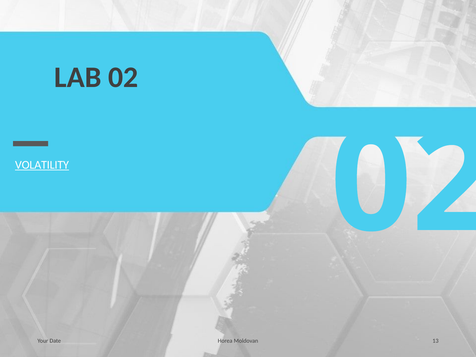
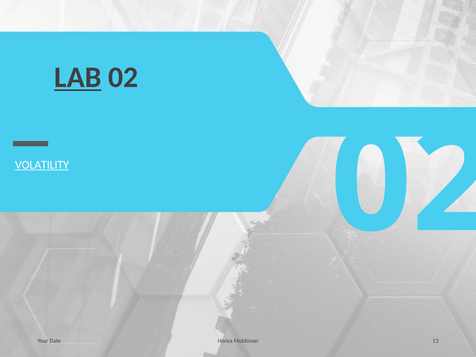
LAB underline: none -> present
